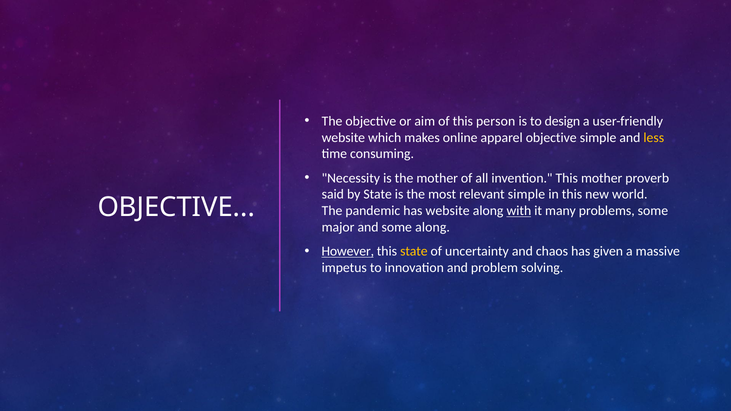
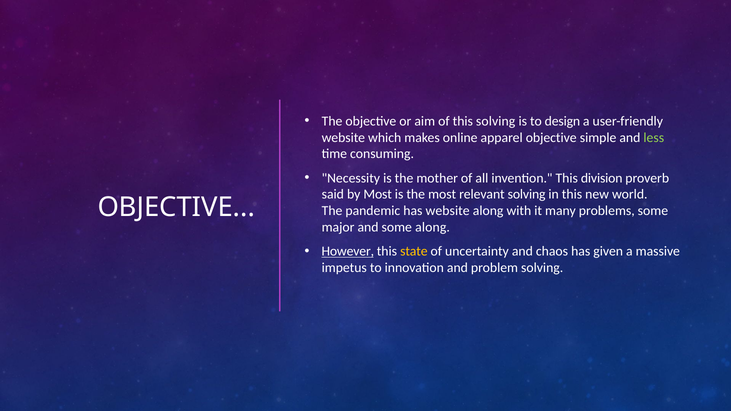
this person: person -> solving
less colour: yellow -> light green
This mother: mother -> division
by State: State -> Most
relevant simple: simple -> solving
with underline: present -> none
